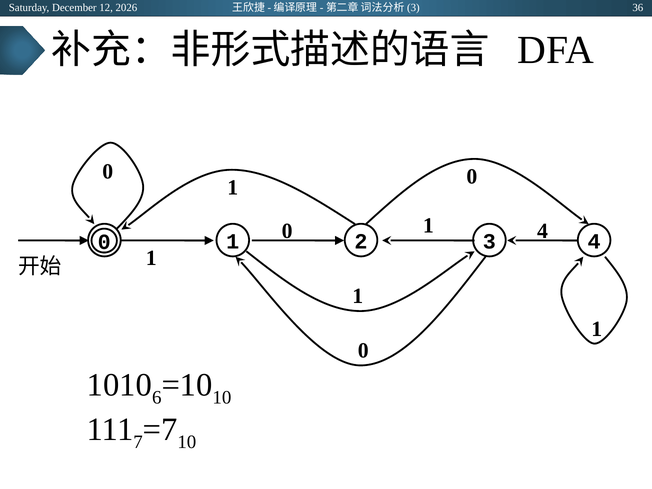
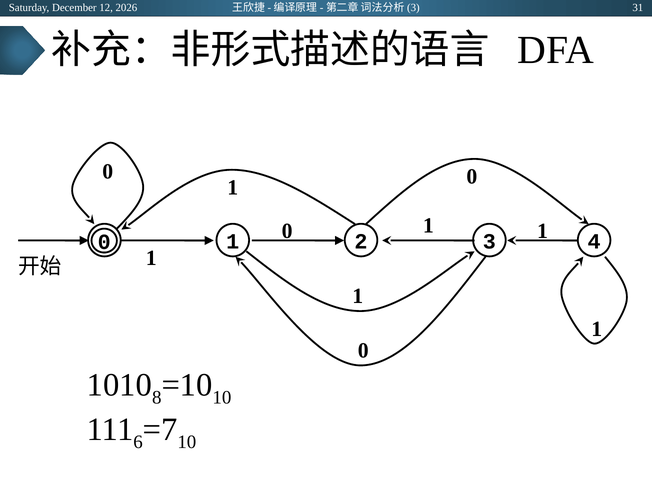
36: 36 -> 31
4 at (542, 231): 4 -> 1
6: 6 -> 8
7: 7 -> 6
